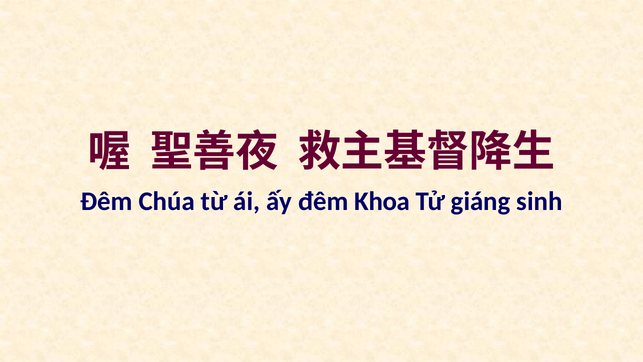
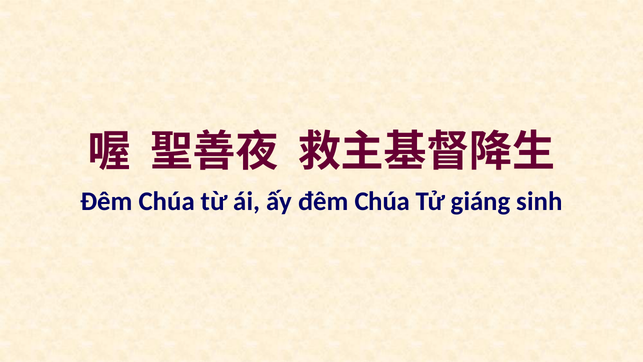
đêm Khoa: Khoa -> Chúa
